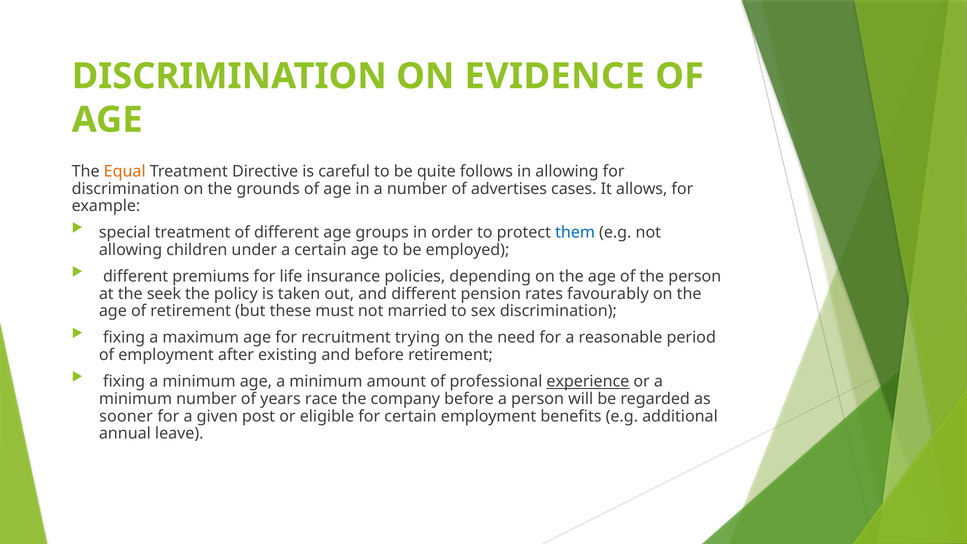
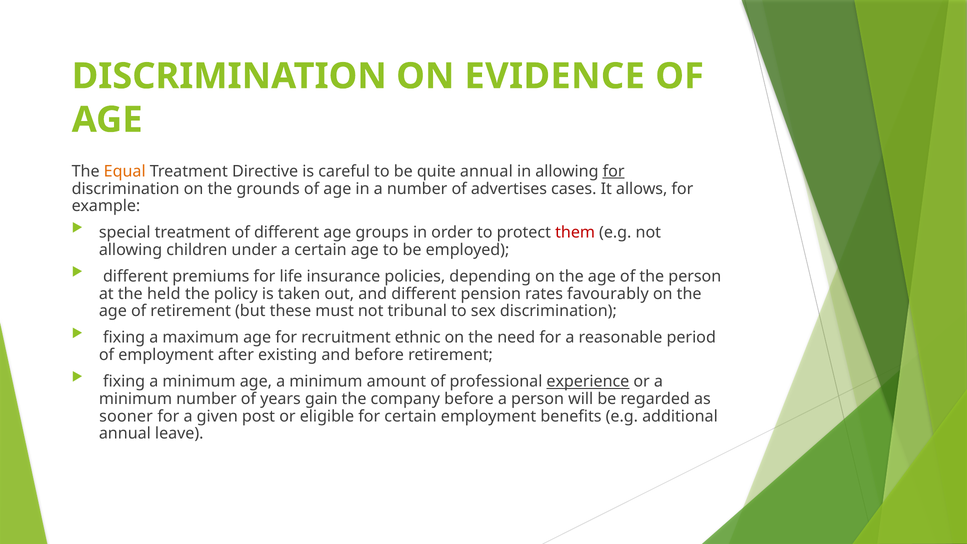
quite follows: follows -> annual
for at (614, 171) underline: none -> present
them colour: blue -> red
seek: seek -> held
married: married -> tribunal
trying: trying -> ethnic
race: race -> gain
